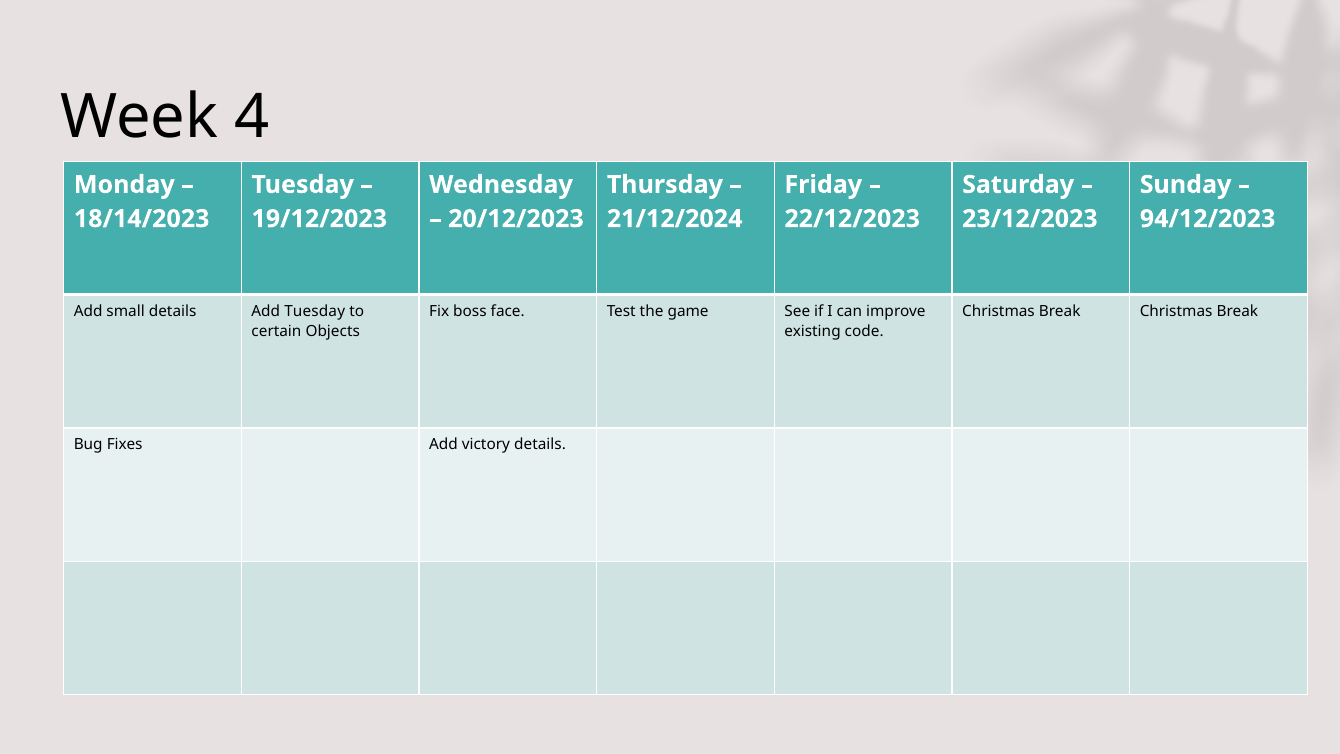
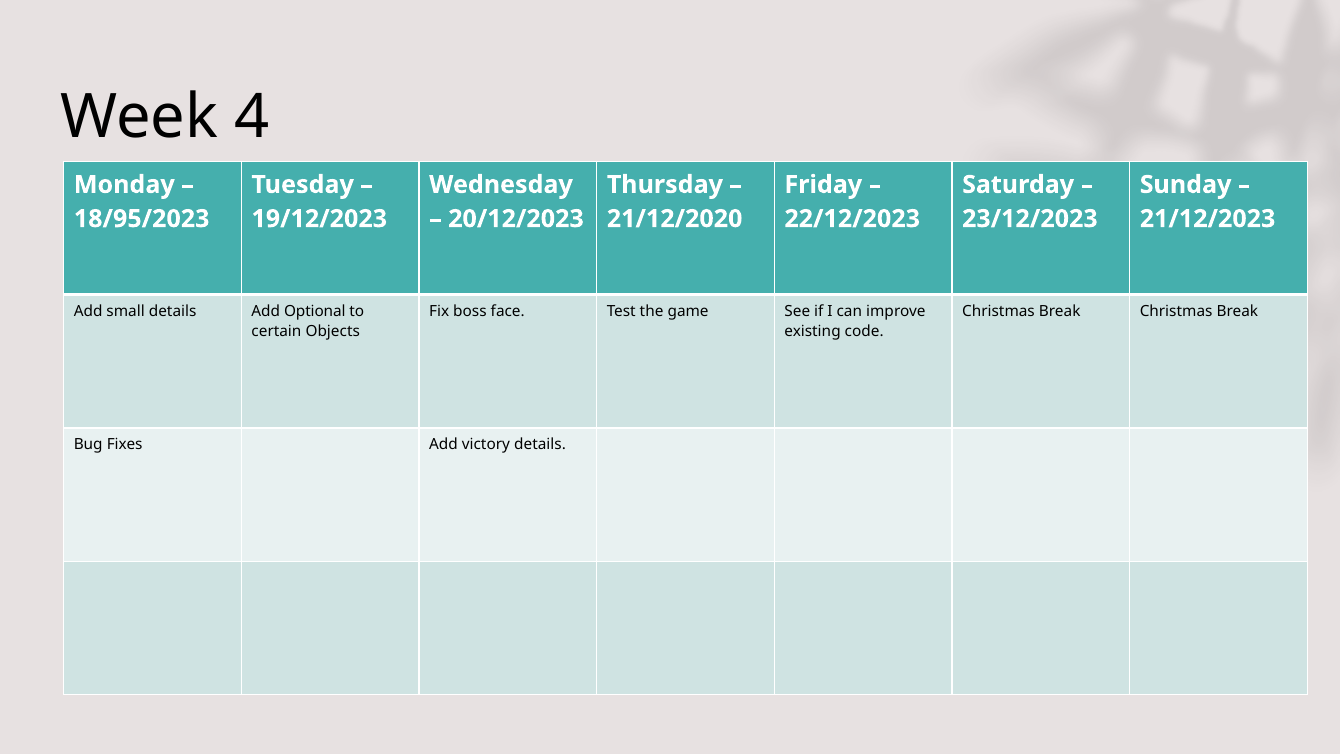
18/14/2023: 18/14/2023 -> 18/95/2023
21/12/2024: 21/12/2024 -> 21/12/2020
94/12/2023: 94/12/2023 -> 21/12/2023
Add Tuesday: Tuesday -> Optional
